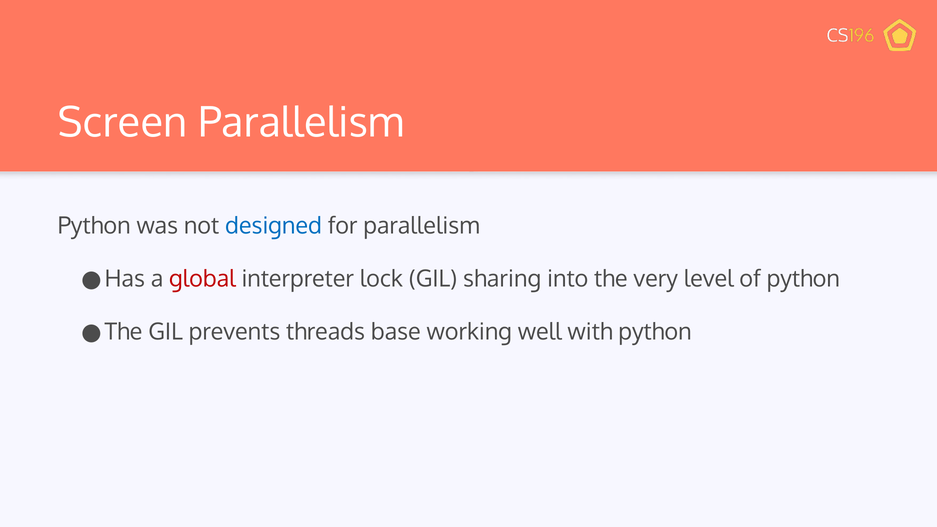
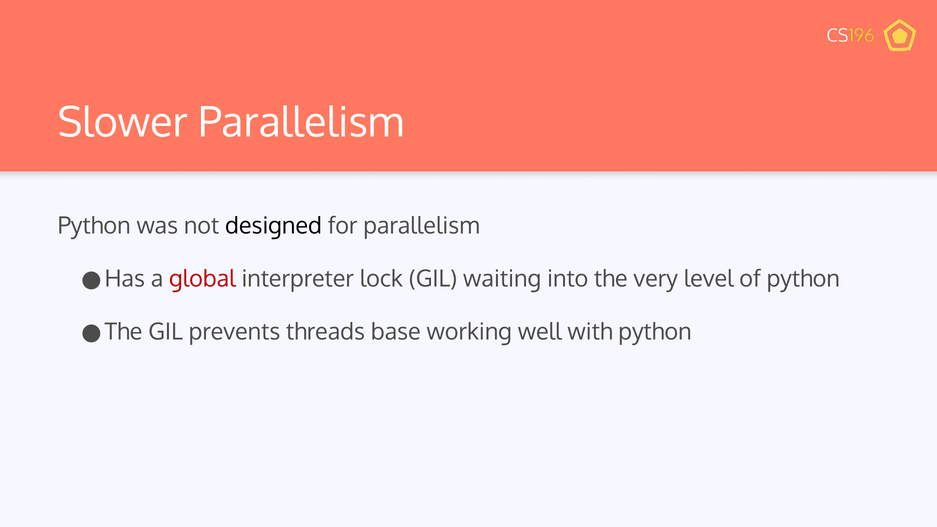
Screen: Screen -> Slower
designed colour: blue -> black
sharing: sharing -> waiting
